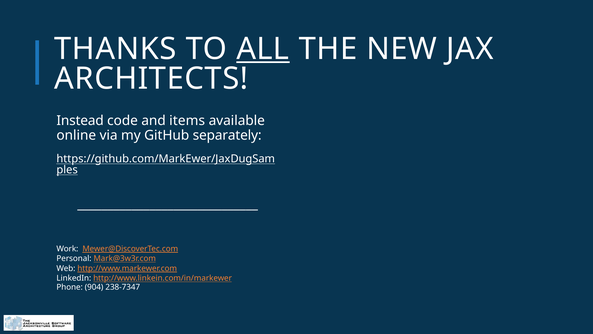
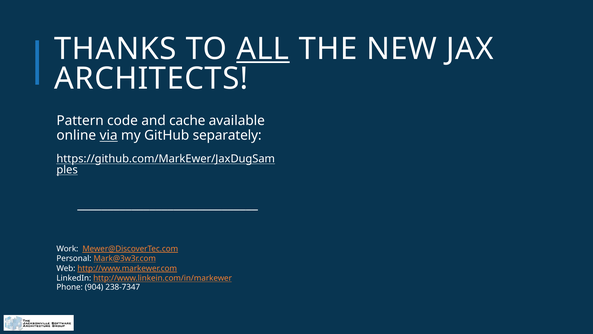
Instead: Instead -> Pattern
items: items -> cache
via underline: none -> present
